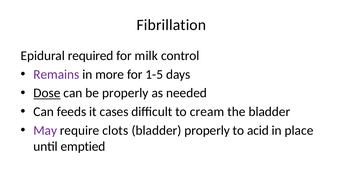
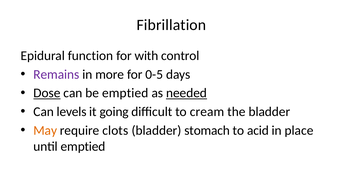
required: required -> function
milk: milk -> with
1-5: 1-5 -> 0-5
be properly: properly -> emptied
needed underline: none -> present
feeds: feeds -> levels
cases: cases -> going
May colour: purple -> orange
bladder properly: properly -> stomach
